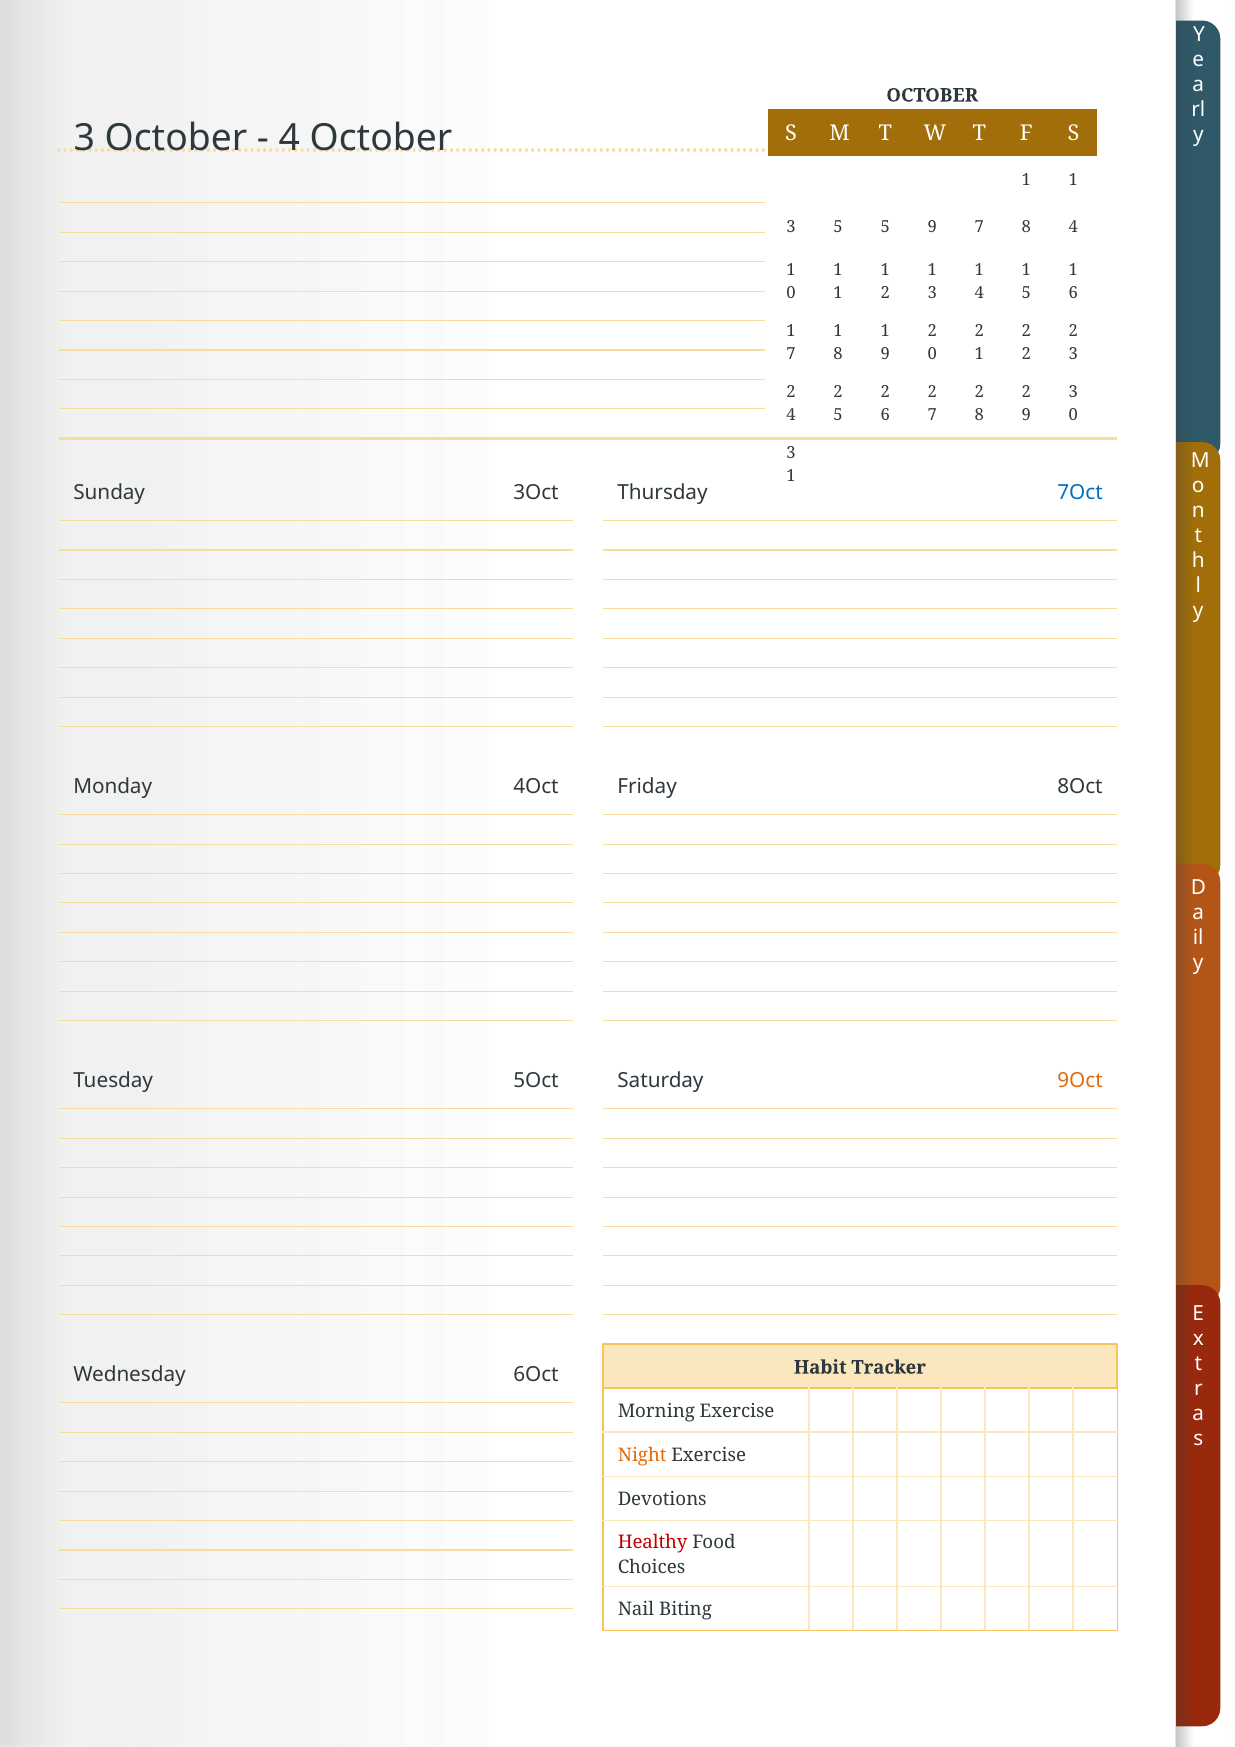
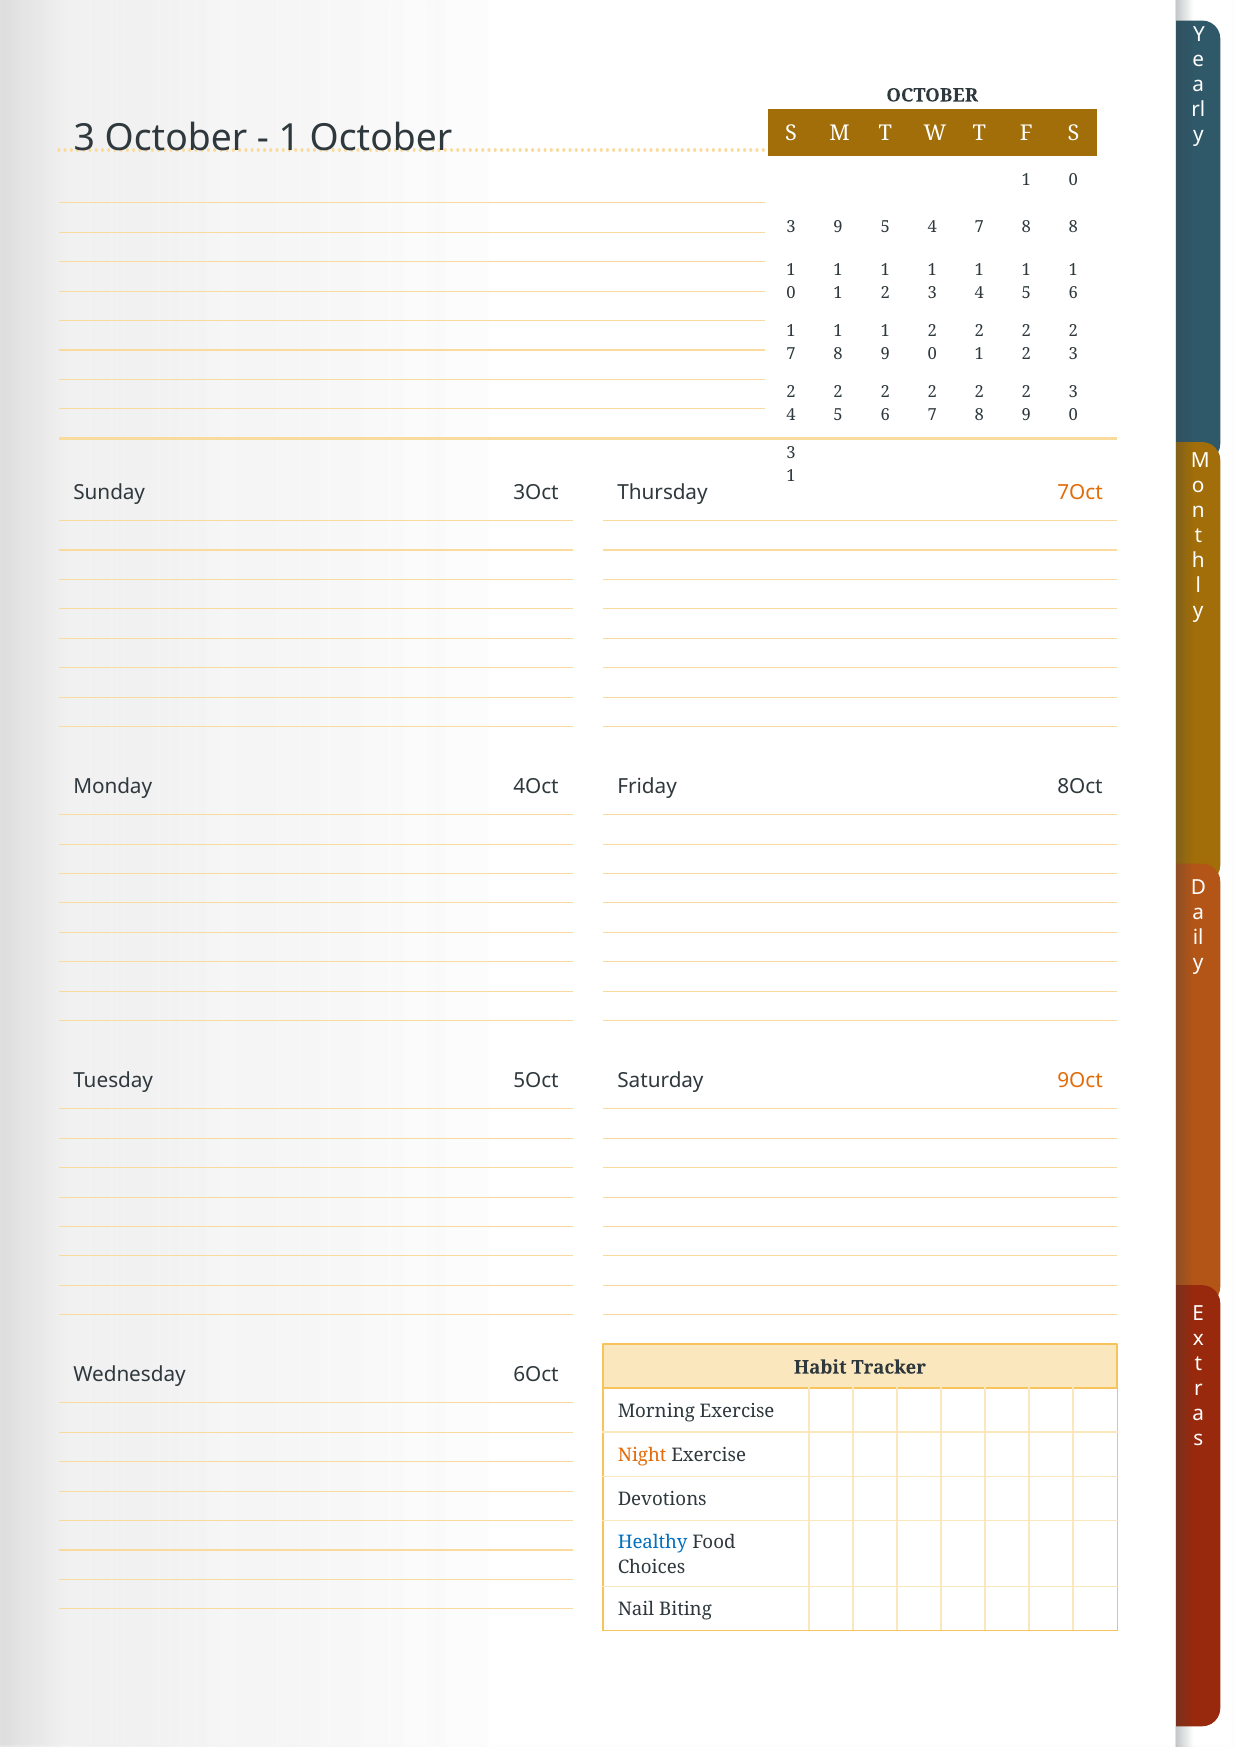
4 at (289, 138): 4 -> 1
1 at (1073, 180): 1 -> 0
3 5: 5 -> 9
5 9: 9 -> 4
8 4: 4 -> 8
7Oct colour: blue -> orange
Healthy colour: red -> blue
